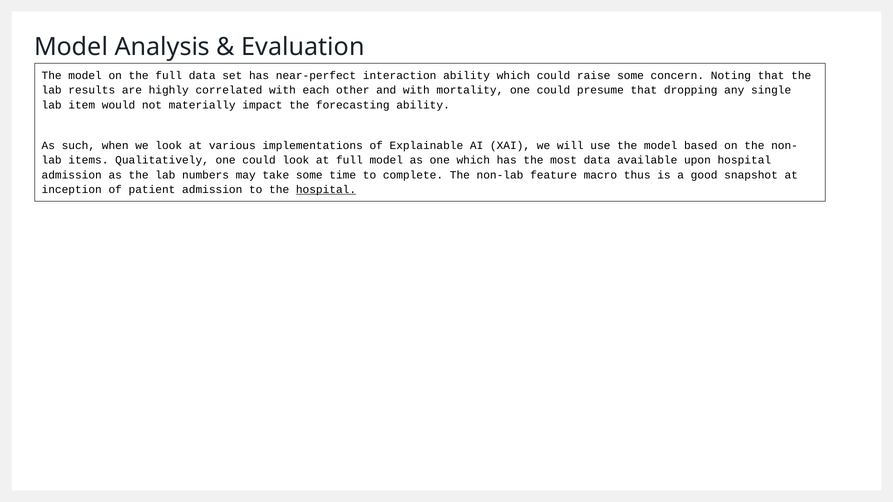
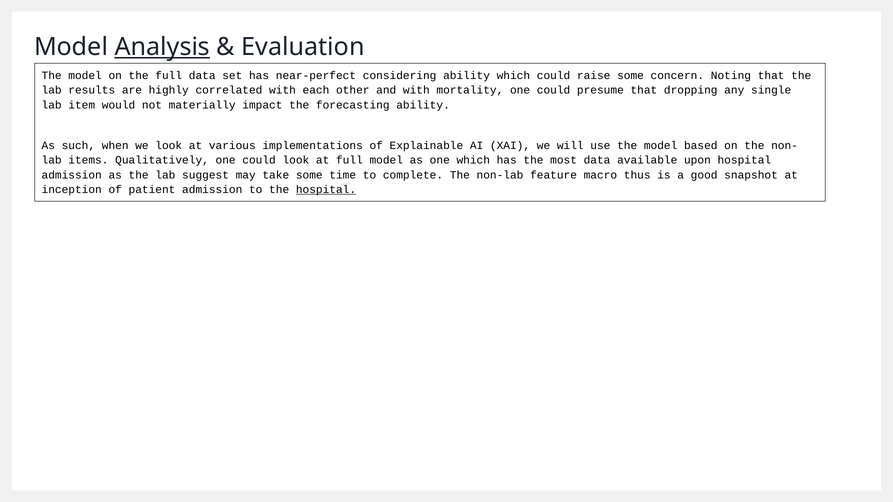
Analysis underline: none -> present
interaction: interaction -> considering
numbers: numbers -> suggest
